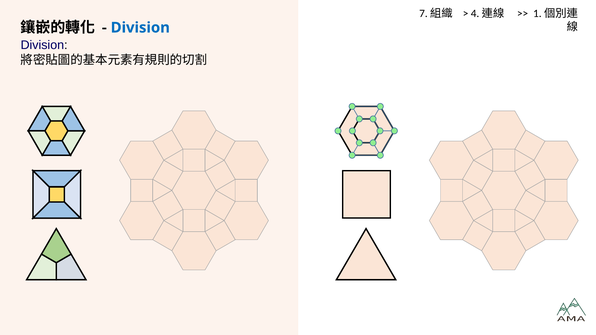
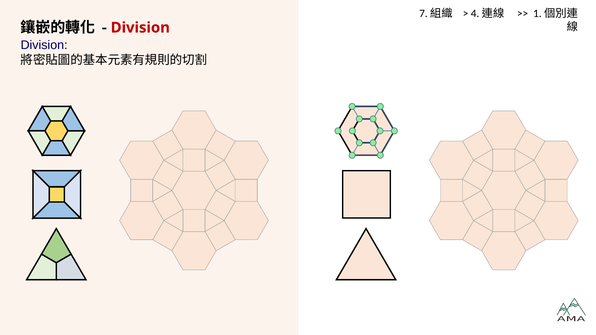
Division at (140, 28) colour: blue -> red
